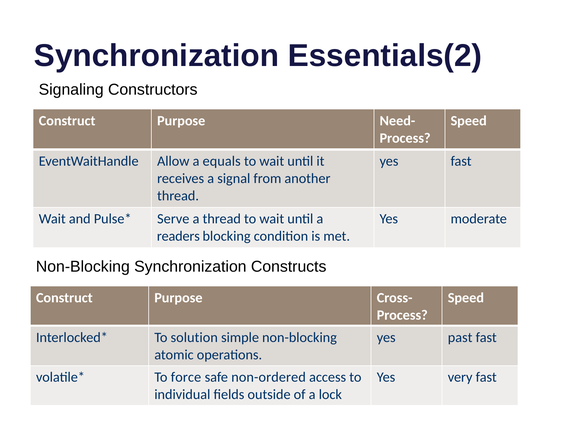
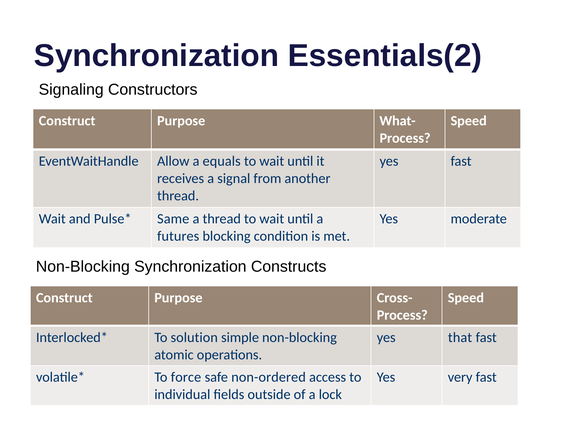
Need-: Need- -> What-
Serve: Serve -> Same
readers: readers -> futures
past: past -> that
